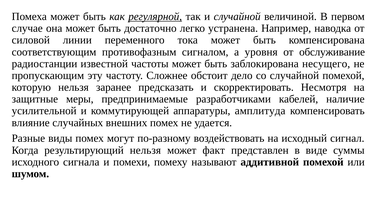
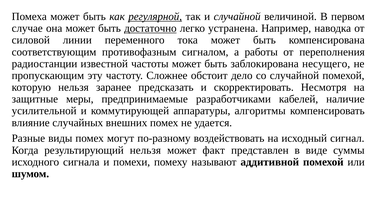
достаточно underline: none -> present
уровня: уровня -> работы
обслуживание: обслуживание -> переполнения
амплитуда: амплитуда -> алгоритмы
